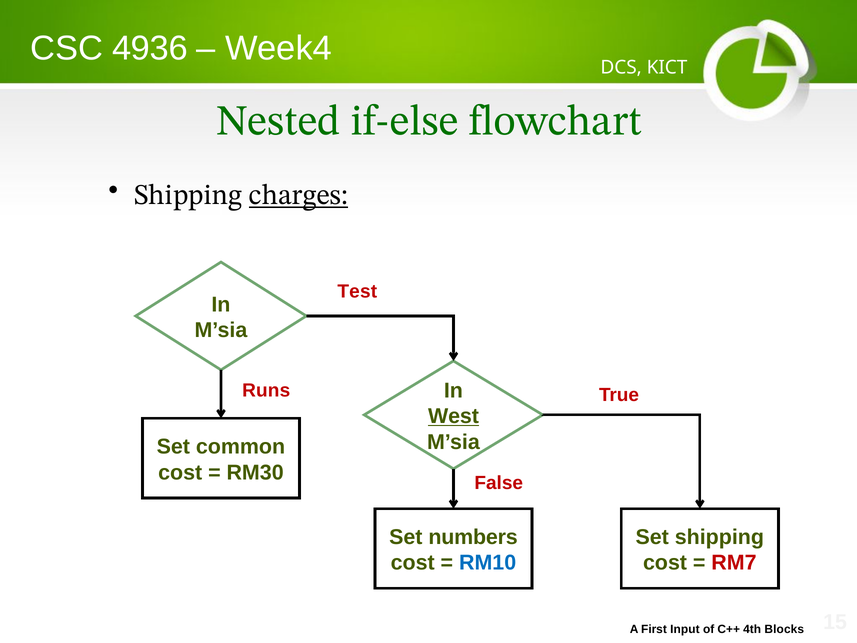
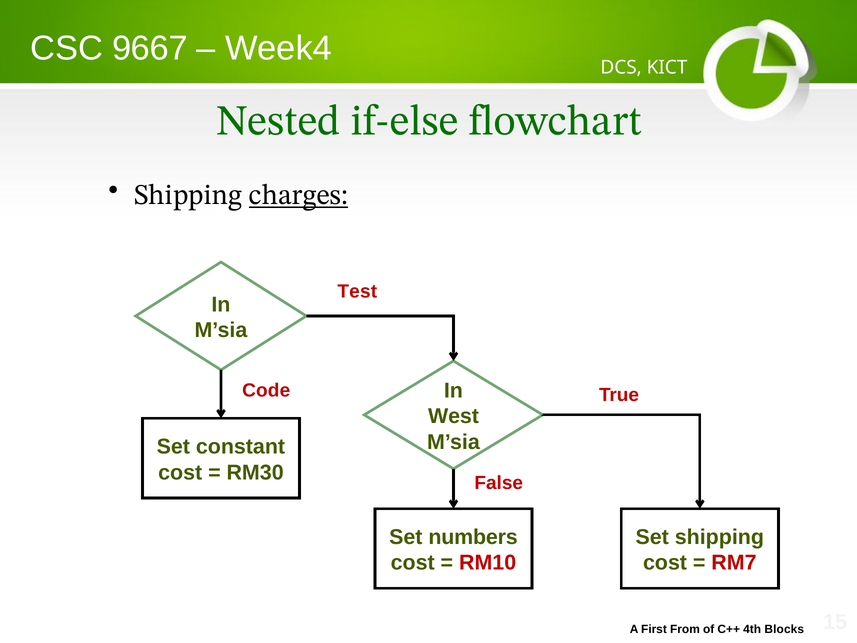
4936: 4936 -> 9667
Runs: Runs -> Code
West underline: present -> none
common: common -> constant
RM10 colour: blue -> red
Input: Input -> From
